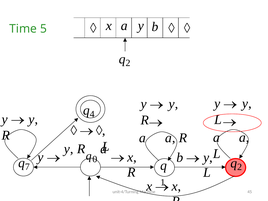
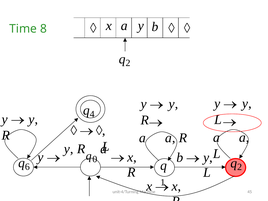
5: 5 -> 8
7: 7 -> 6
